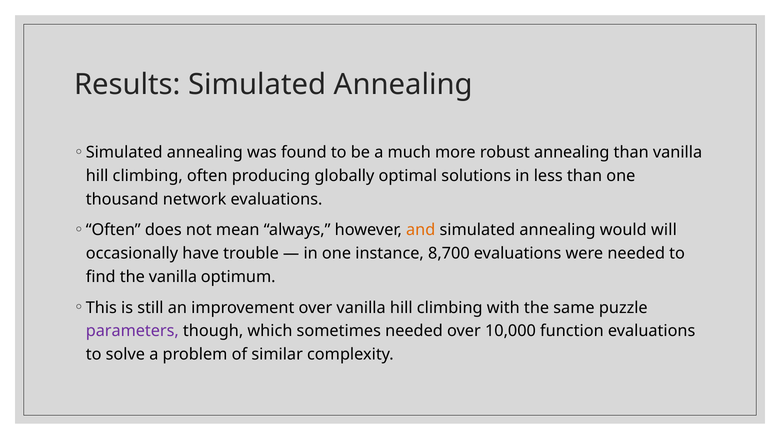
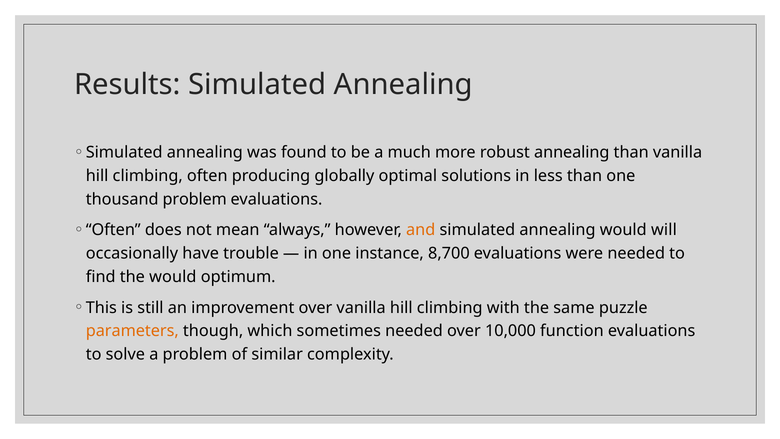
thousand network: network -> problem
the vanilla: vanilla -> would
parameters colour: purple -> orange
